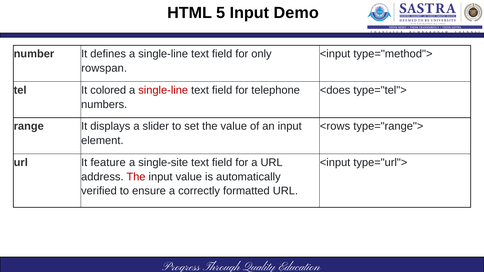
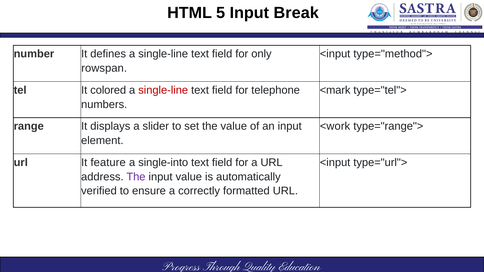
Demo: Demo -> Break
<does: <does -> <mark
<rows: <rows -> <work
single-site: single-site -> single-into
The at (136, 177) colour: red -> purple
